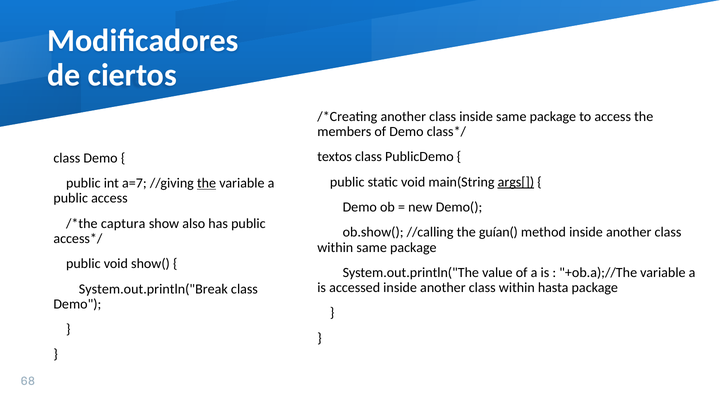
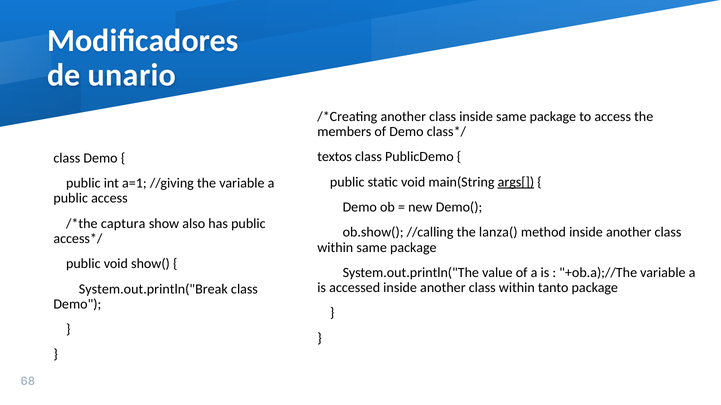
ciertos: ciertos -> unario
a=7: a=7 -> a=1
the at (207, 183) underline: present -> none
guían(: guían( -> lanza(
hasta: hasta -> tanto
